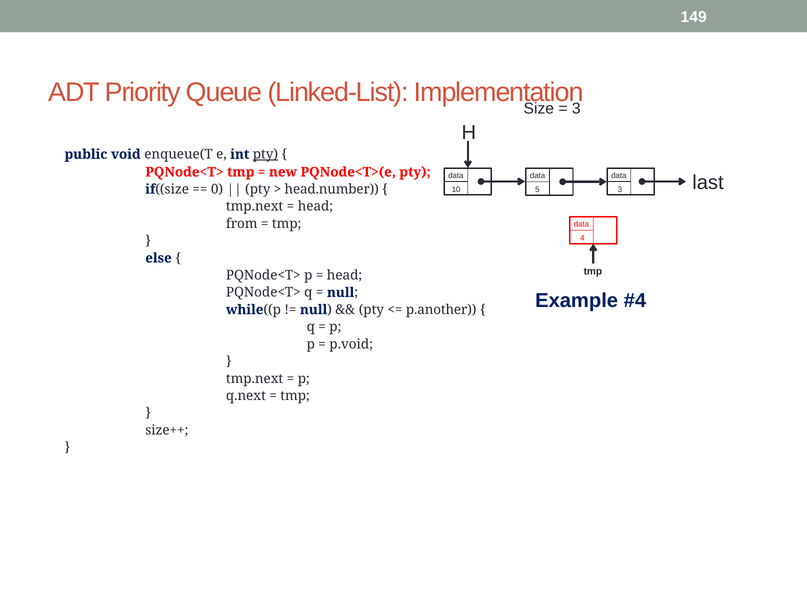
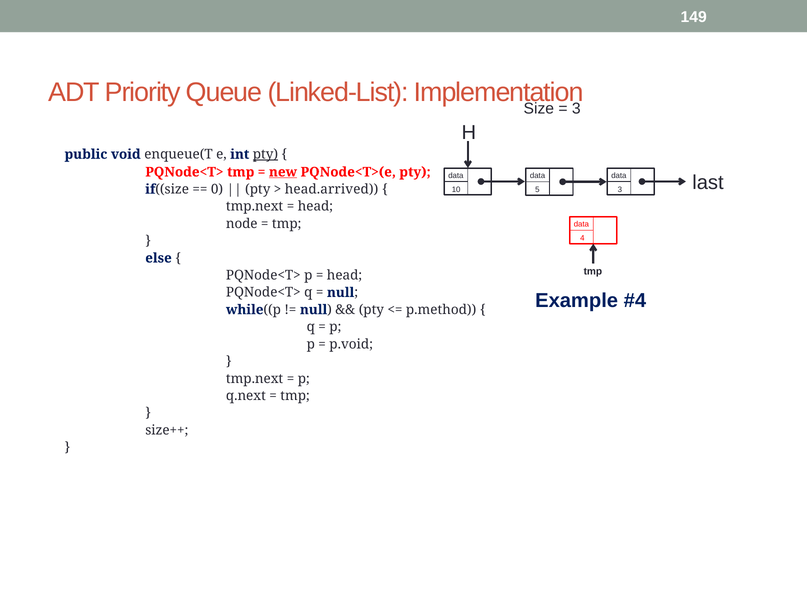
new underline: none -> present
head.number: head.number -> head.arrived
from: from -> node
p.another: p.another -> p.method
